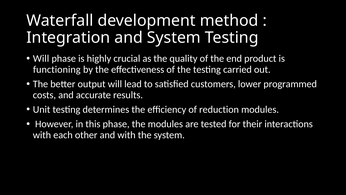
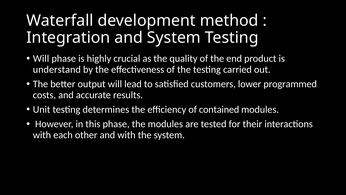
functioning: functioning -> understand
reduction: reduction -> contained
